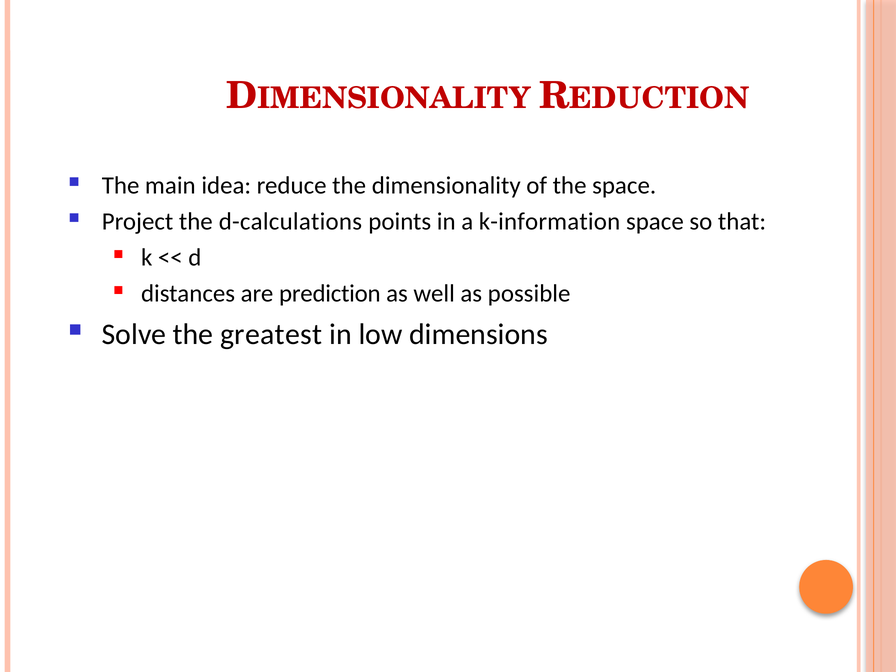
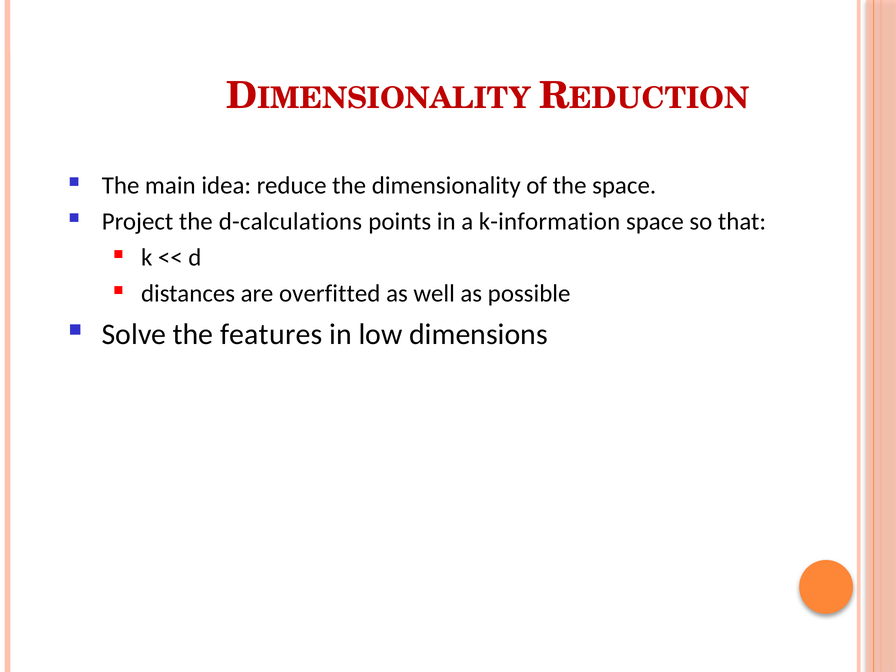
prediction: prediction -> overfitted
greatest: greatest -> features
